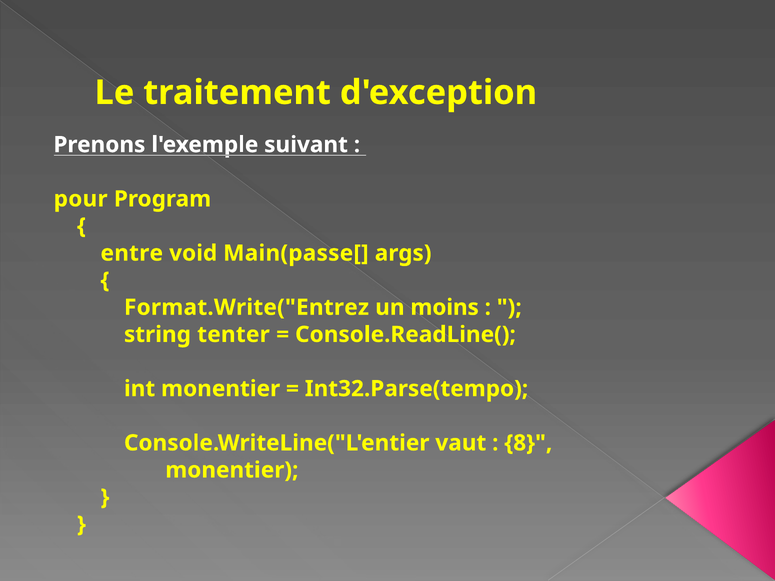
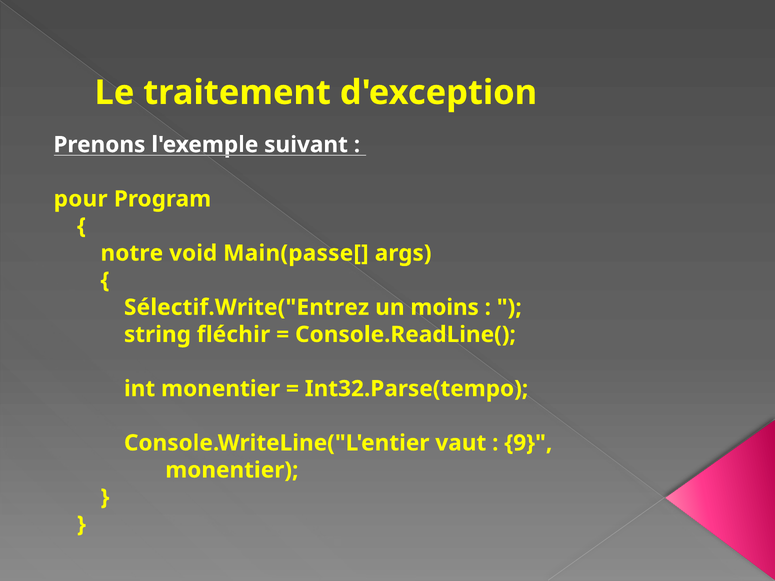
entre: entre -> notre
Format.Write("Entrez: Format.Write("Entrez -> Sélectif.Write("Entrez
tenter: tenter -> fléchir
8: 8 -> 9
